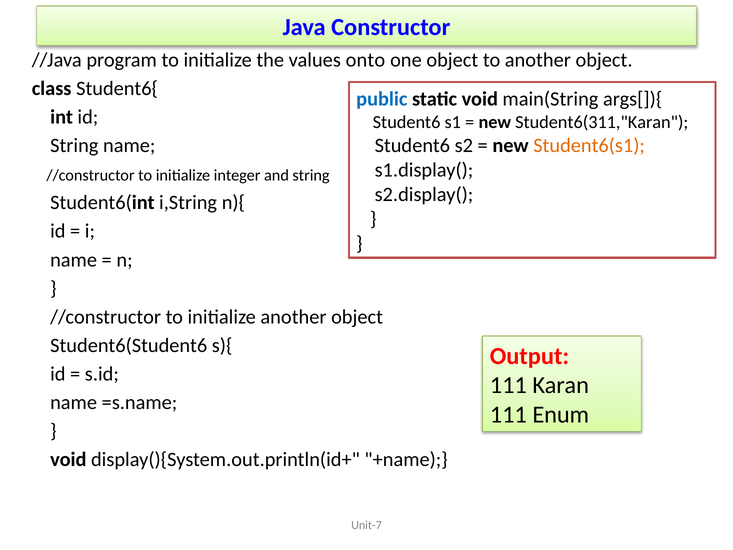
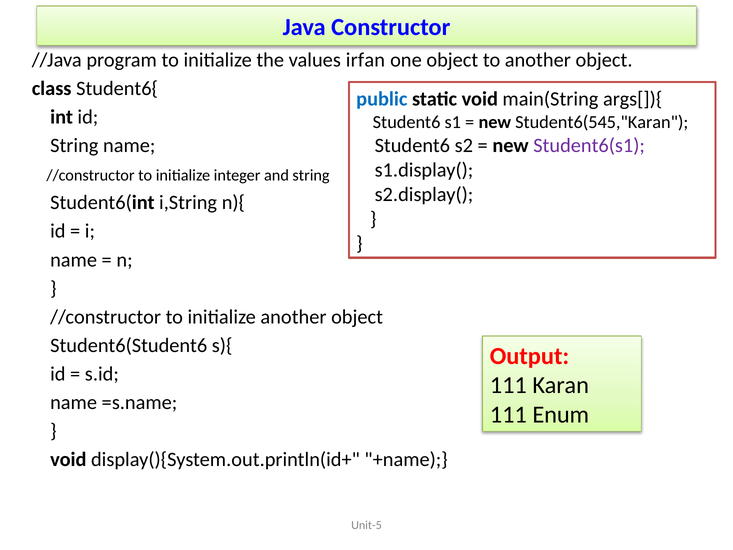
onto: onto -> irfan
Student6(311,"Karan: Student6(311,"Karan -> Student6(545,"Karan
Student6(s1 colour: orange -> purple
Unit-7: Unit-7 -> Unit-5
